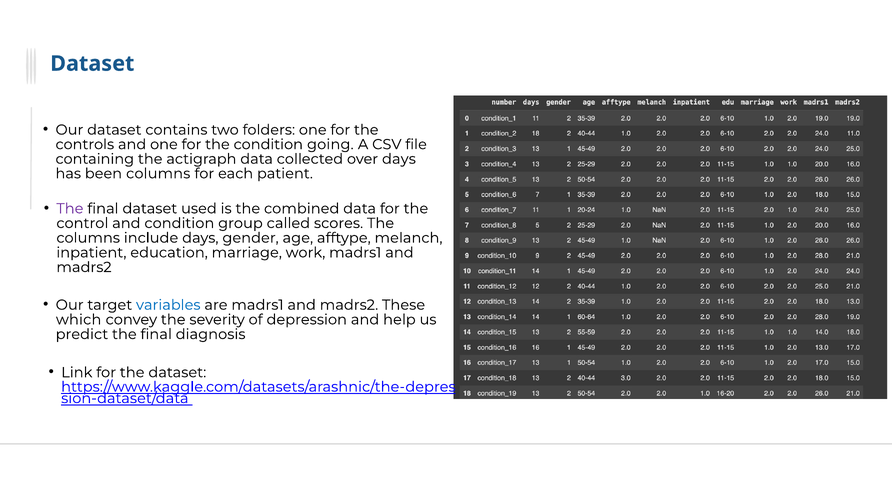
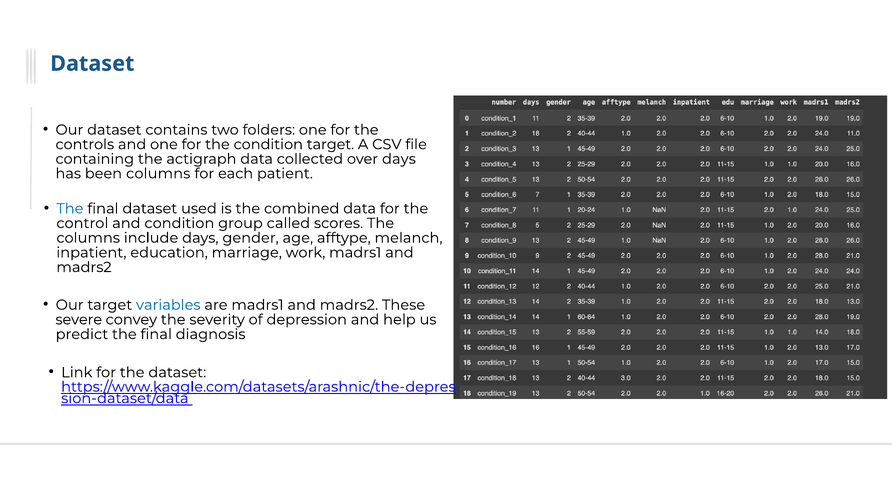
condition going: going -> target
The at (70, 208) colour: purple -> blue
which: which -> severe
